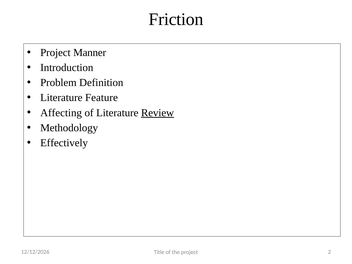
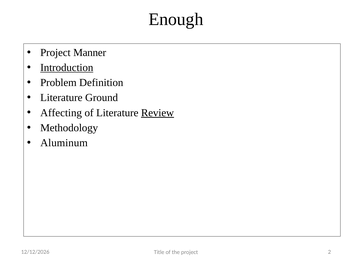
Friction: Friction -> Enough
Introduction underline: none -> present
Feature: Feature -> Ground
Effectively: Effectively -> Aluminum
